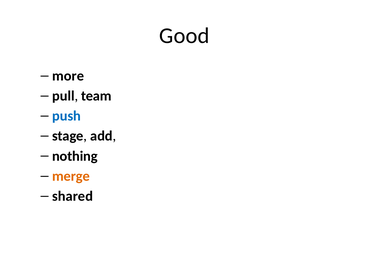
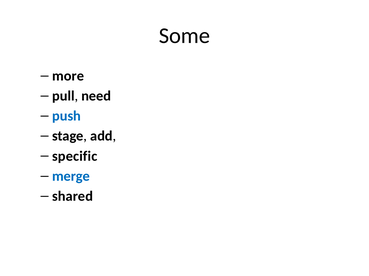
Good: Good -> Some
team: team -> need
nothing: nothing -> specific
merge colour: orange -> blue
